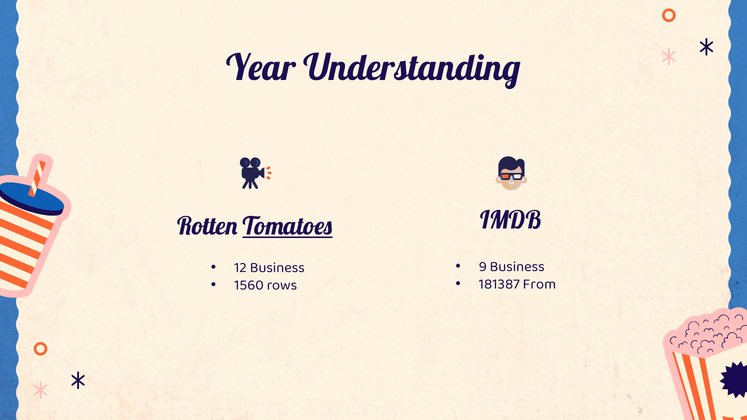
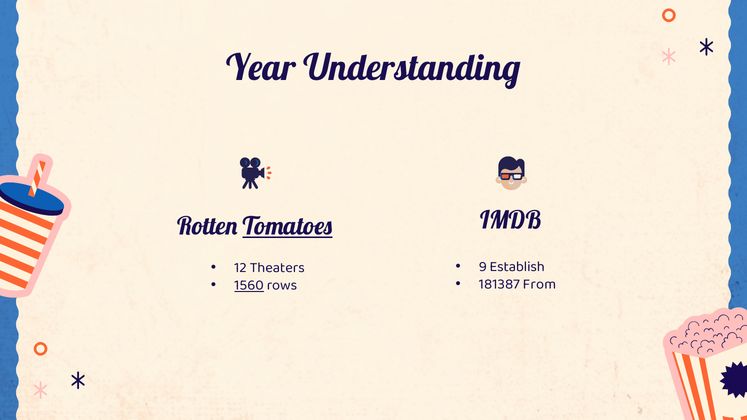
9 Business: Business -> Establish
12 Business: Business -> Theaters
1560 underline: none -> present
